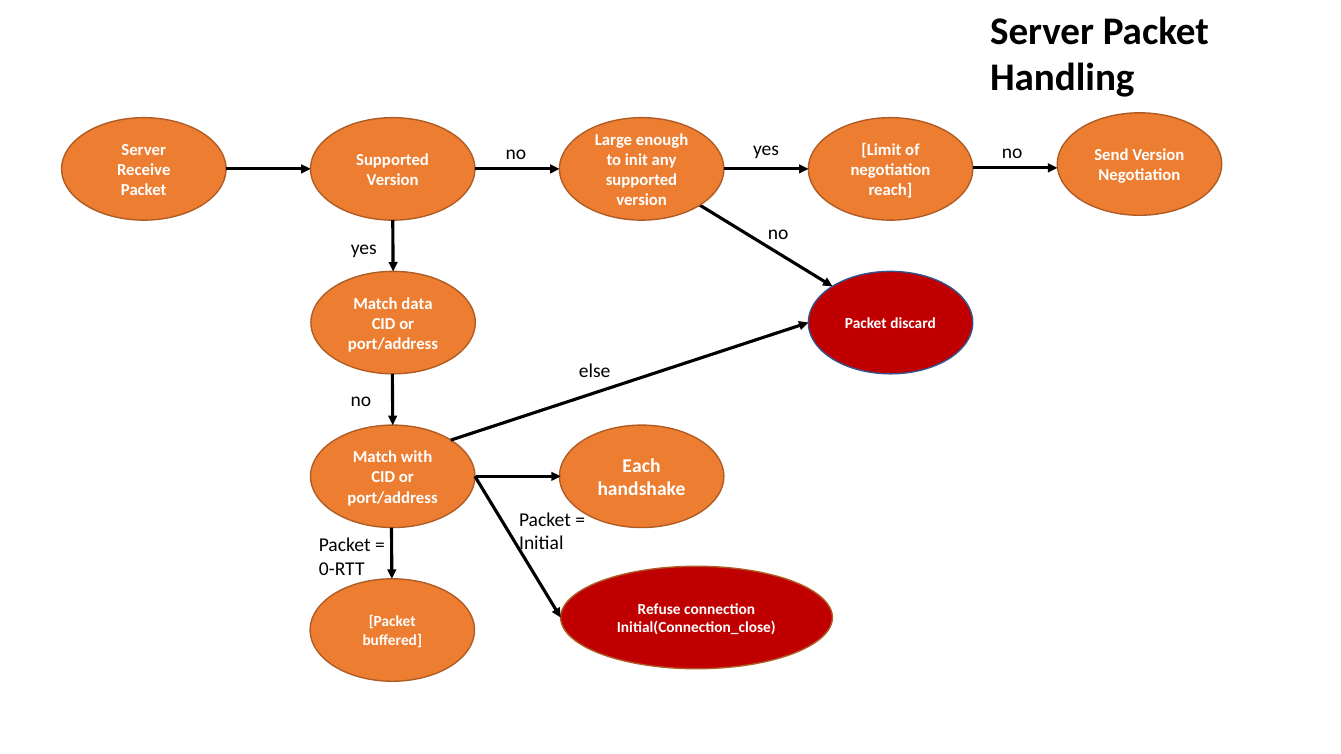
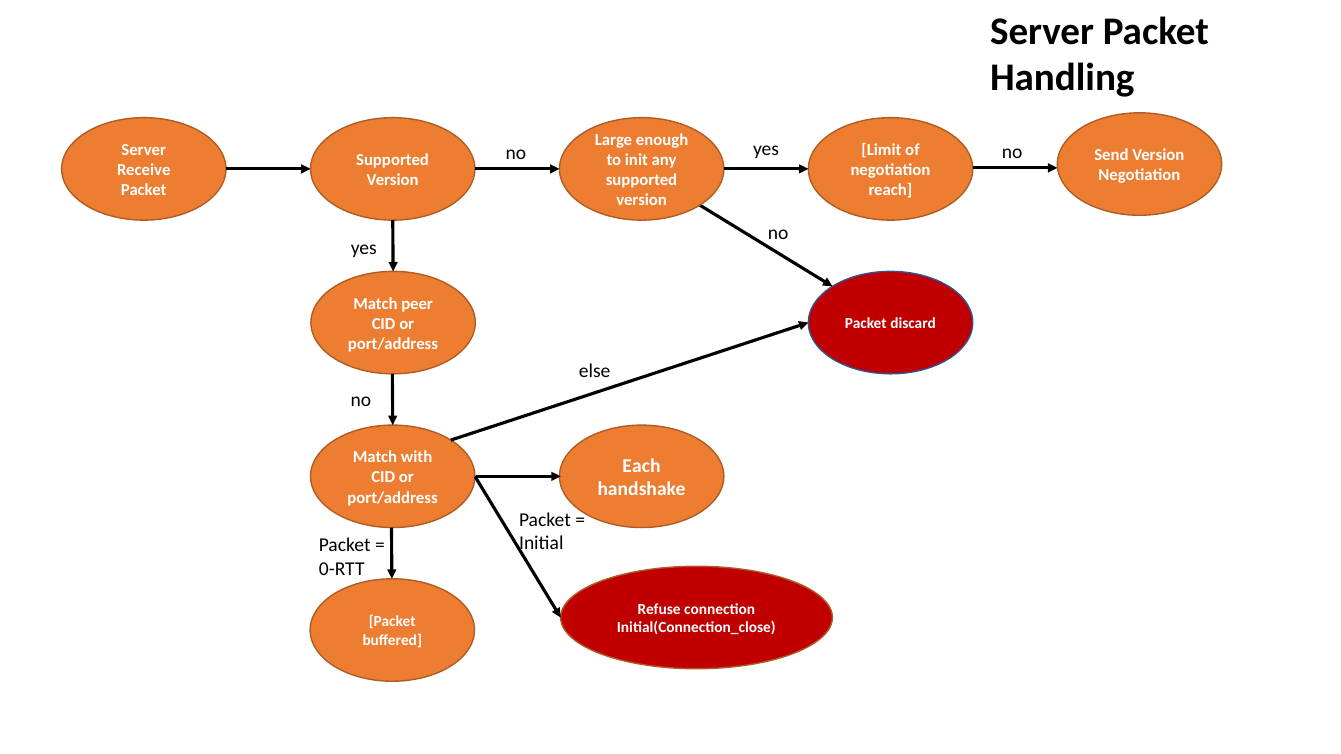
data: data -> peer
